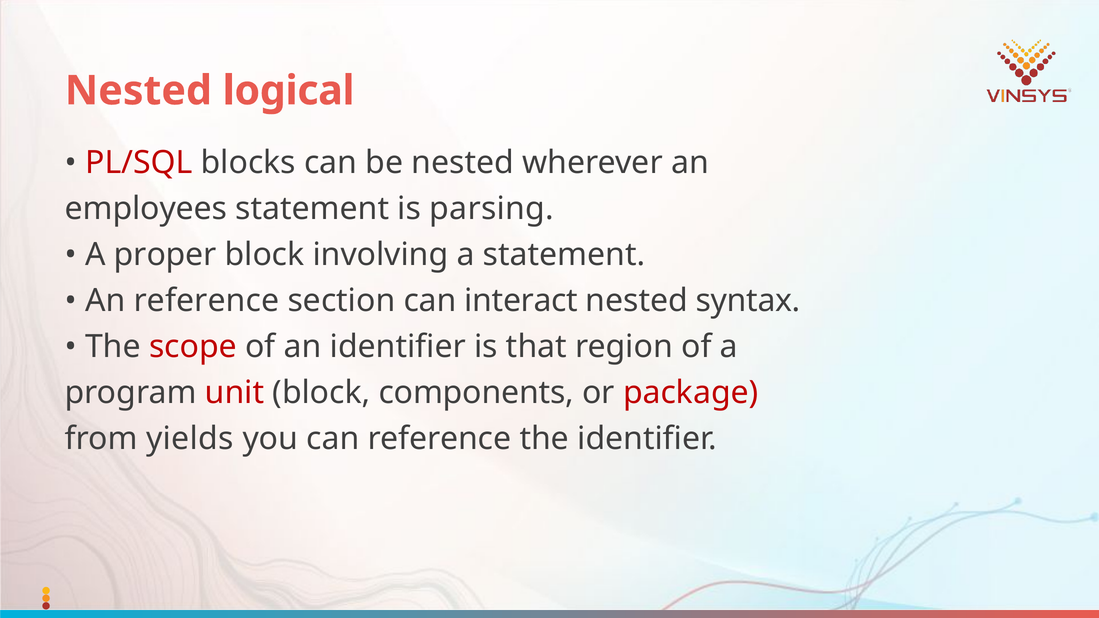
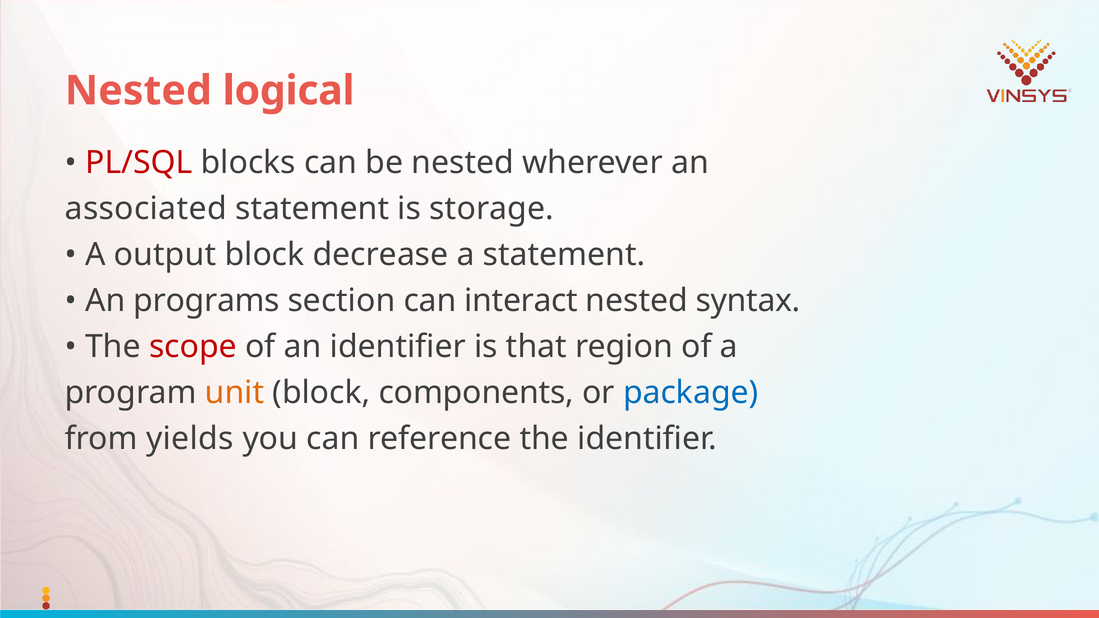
employees: employees -> associated
parsing: parsing -> storage
proper: proper -> output
involving: involving -> decrease
An reference: reference -> programs
unit colour: red -> orange
package colour: red -> blue
